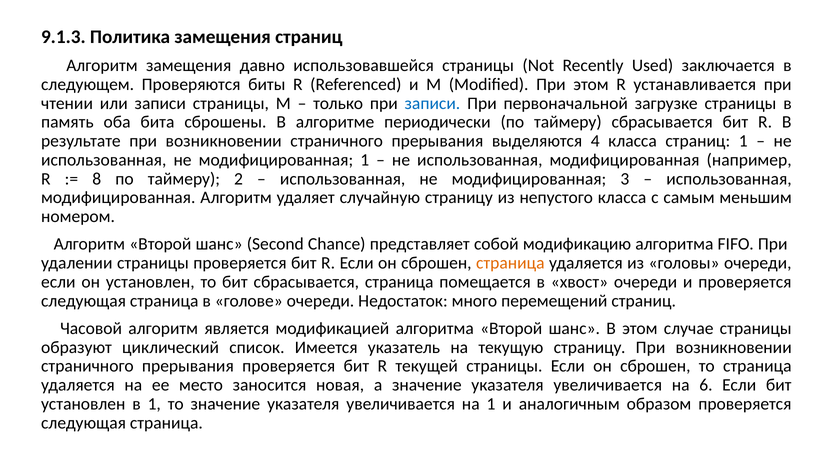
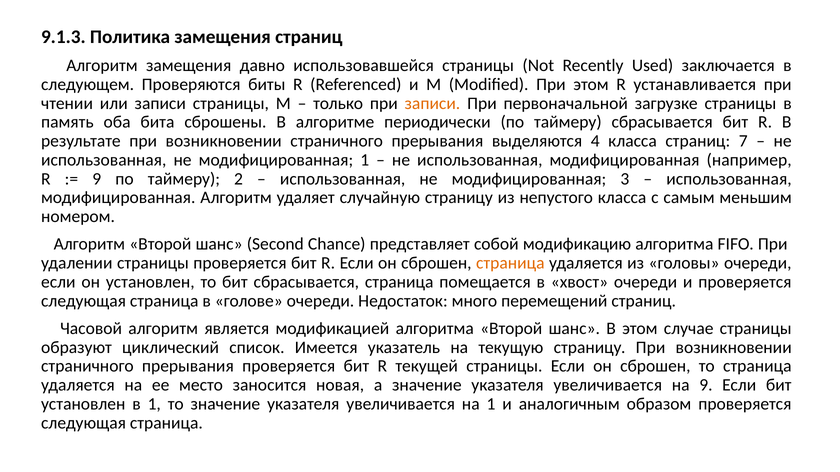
записи at (432, 103) colour: blue -> orange
страниц 1: 1 -> 7
8 at (97, 179): 8 -> 9
на 6: 6 -> 9
